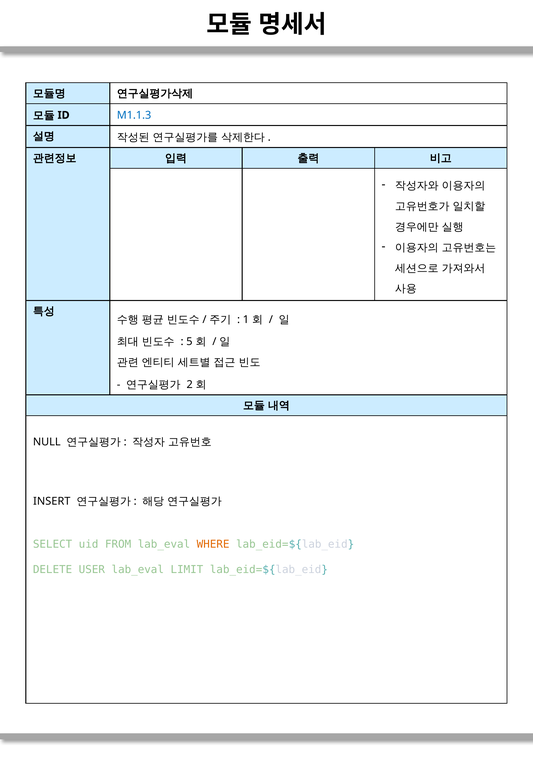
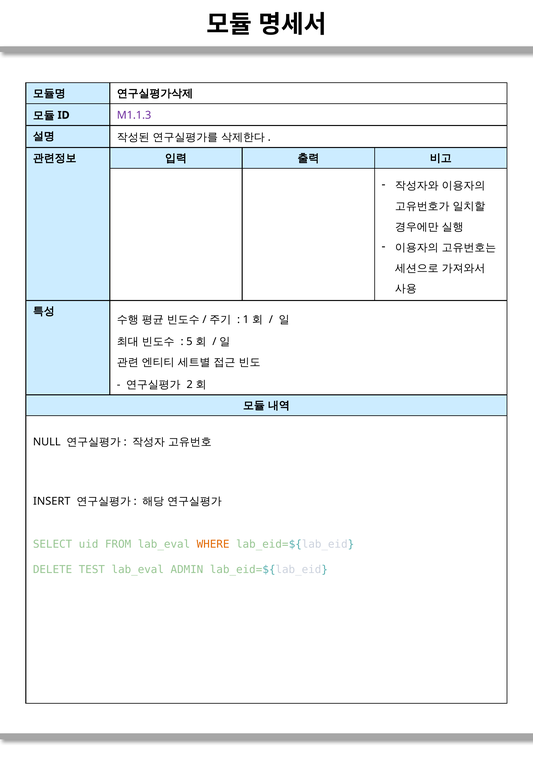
M1.1.3 colour: blue -> purple
USER: USER -> TEST
LIMIT: LIMIT -> ADMIN
